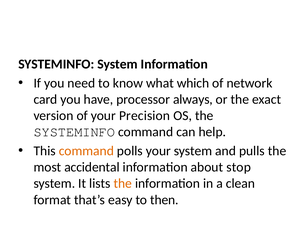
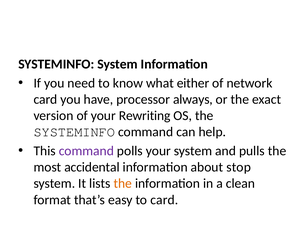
which: which -> either
Precision: Precision -> Rewriting
command at (86, 151) colour: orange -> purple
to then: then -> card
